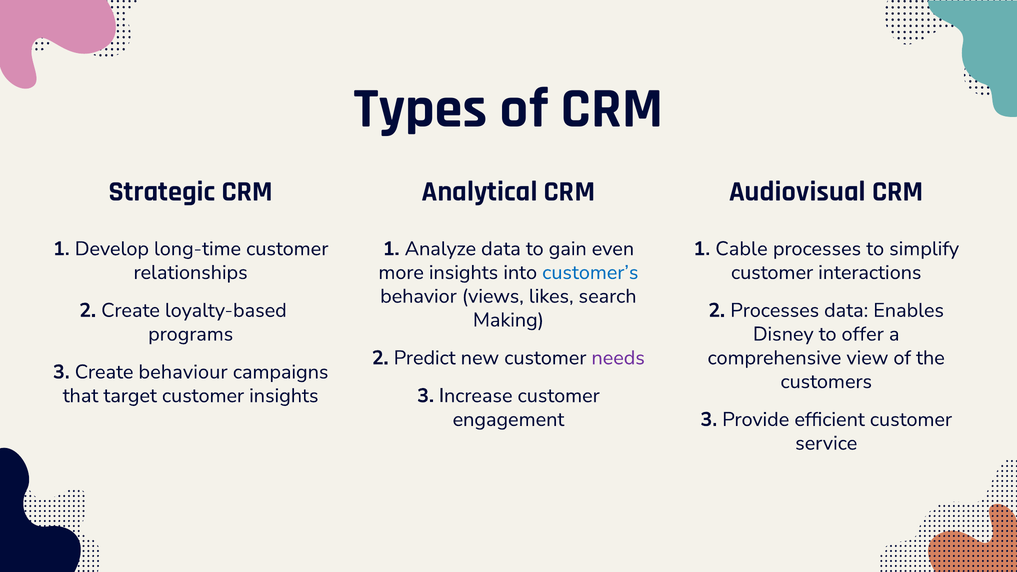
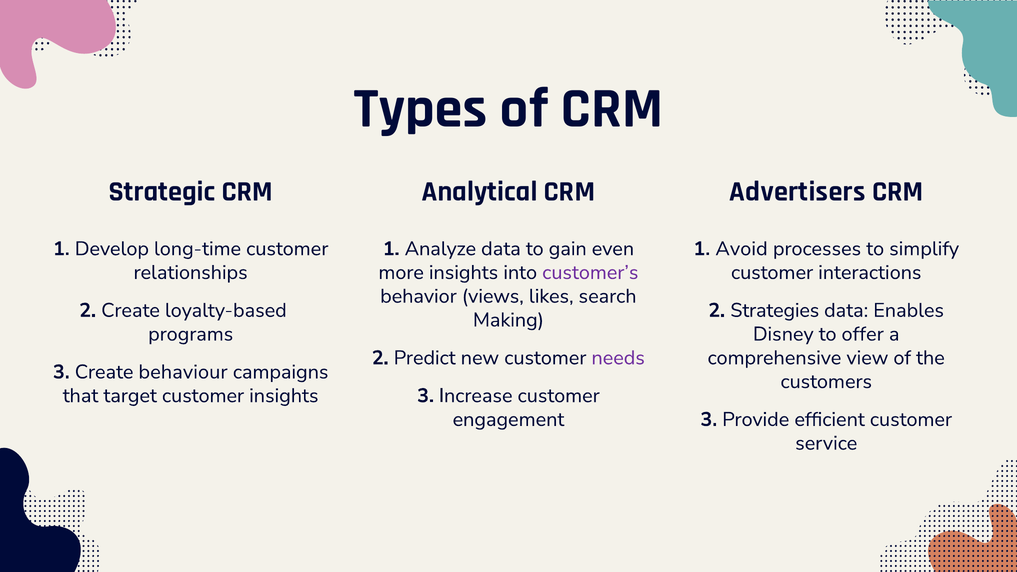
Audiovisual: Audiovisual -> Advertisers
Cable: Cable -> Avoid
customer’s colour: blue -> purple
2 Processes: Processes -> Strategies
